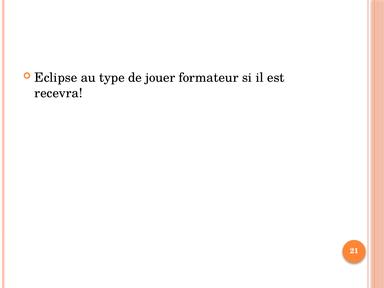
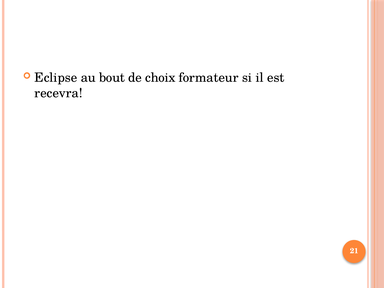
type: type -> bout
jouer: jouer -> choix
